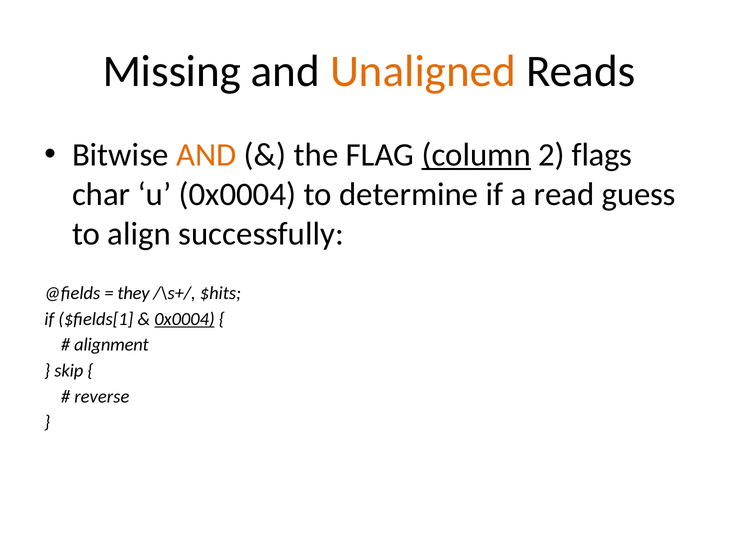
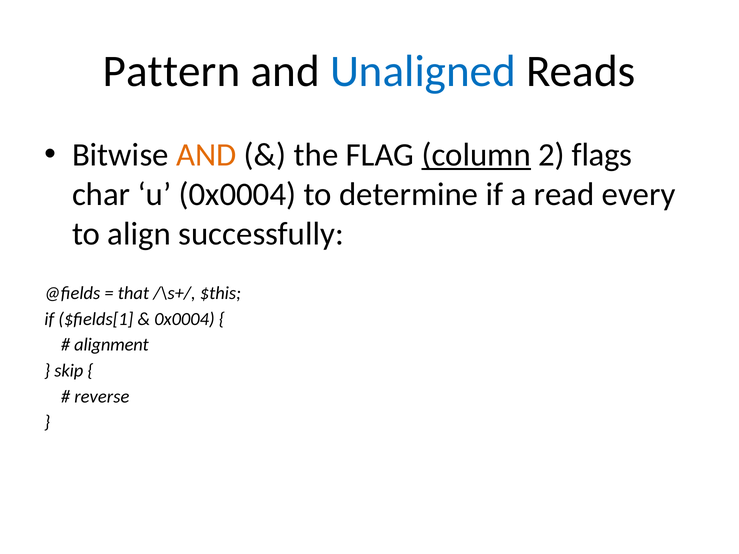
Missing: Missing -> Pattern
Unaligned colour: orange -> blue
guess: guess -> every
they: they -> that
$hits: $hits -> $this
0x0004 at (184, 319) underline: present -> none
